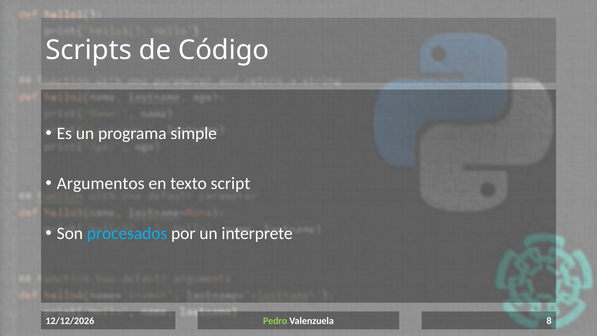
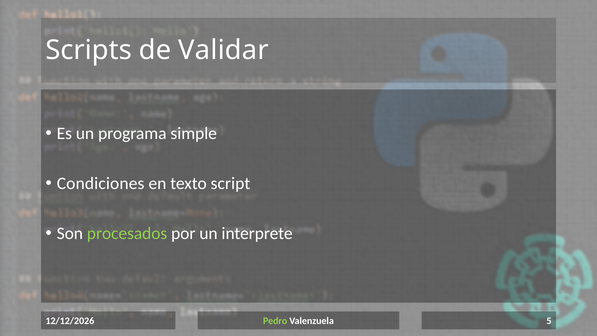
Código: Código -> Validar
Argumentos: Argumentos -> Condiciones
procesados colour: light blue -> light green
8: 8 -> 5
